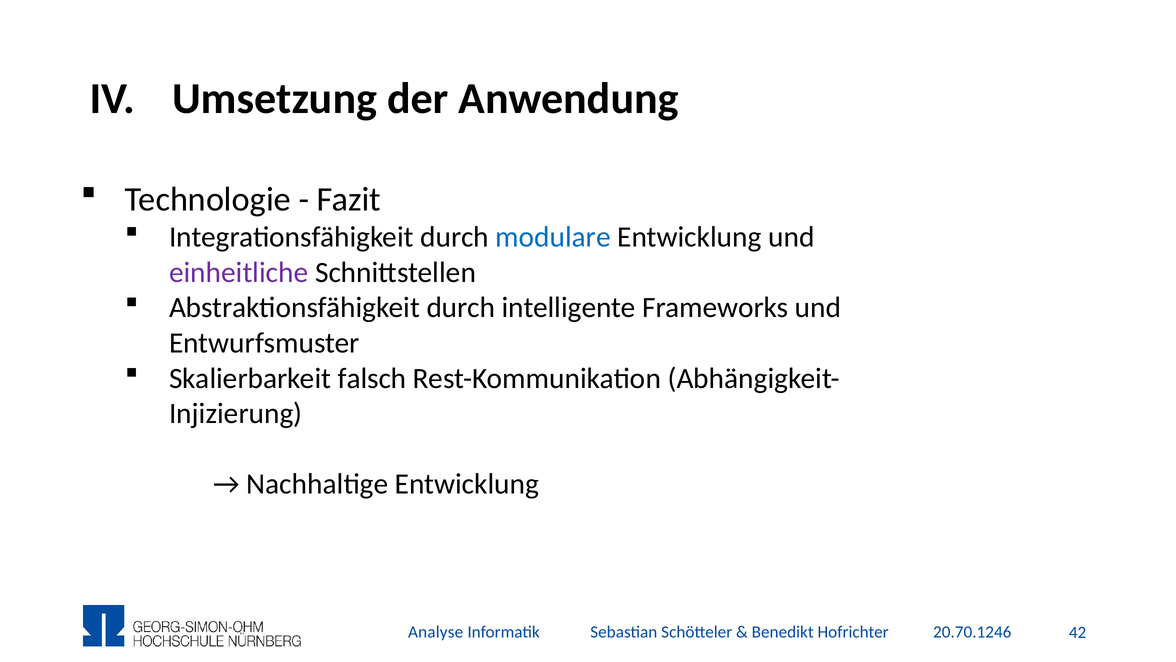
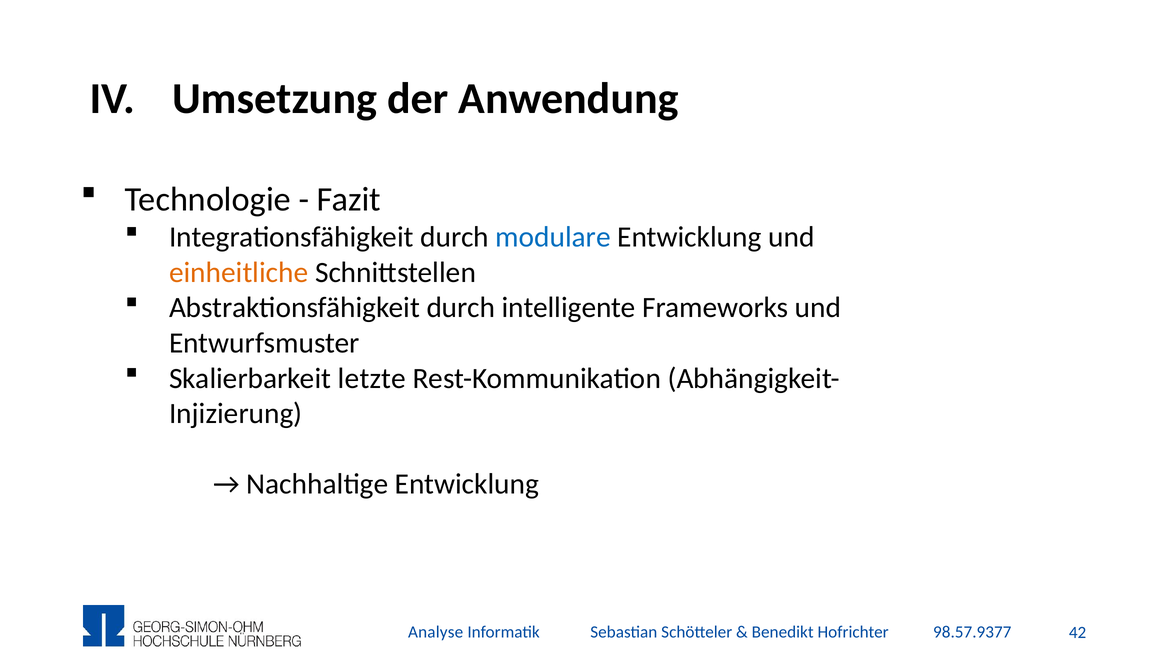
einheitliche colour: purple -> orange
falsch: falsch -> letzte
20.70.1246: 20.70.1246 -> 98.57.9377
